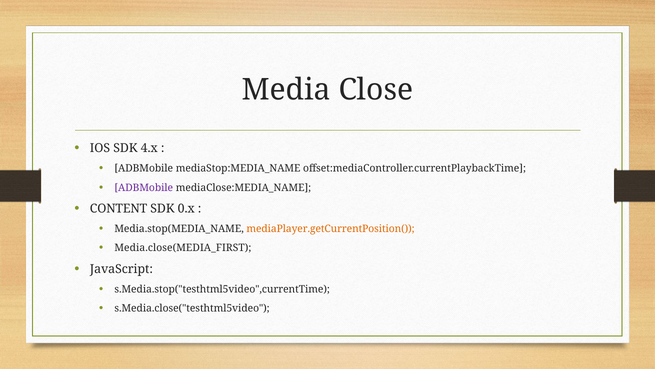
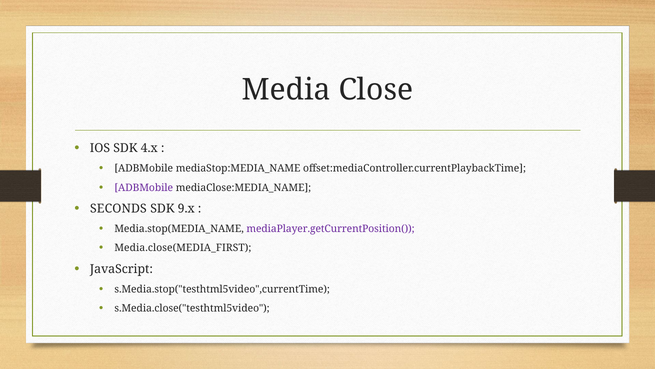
CONTENT: CONTENT -> SECONDS
0.x: 0.x -> 9.x
mediaPlayer.getCurrentPosition( colour: orange -> purple
